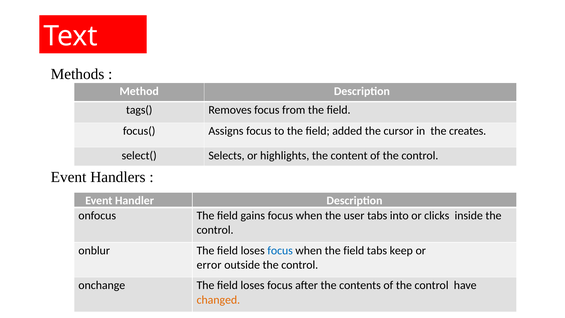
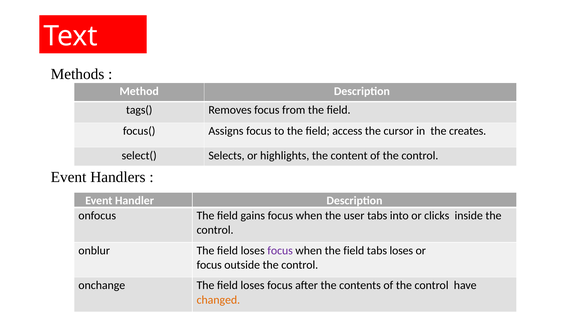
added: added -> access
focus at (280, 250) colour: blue -> purple
tabs keep: keep -> loses
error at (209, 265): error -> focus
